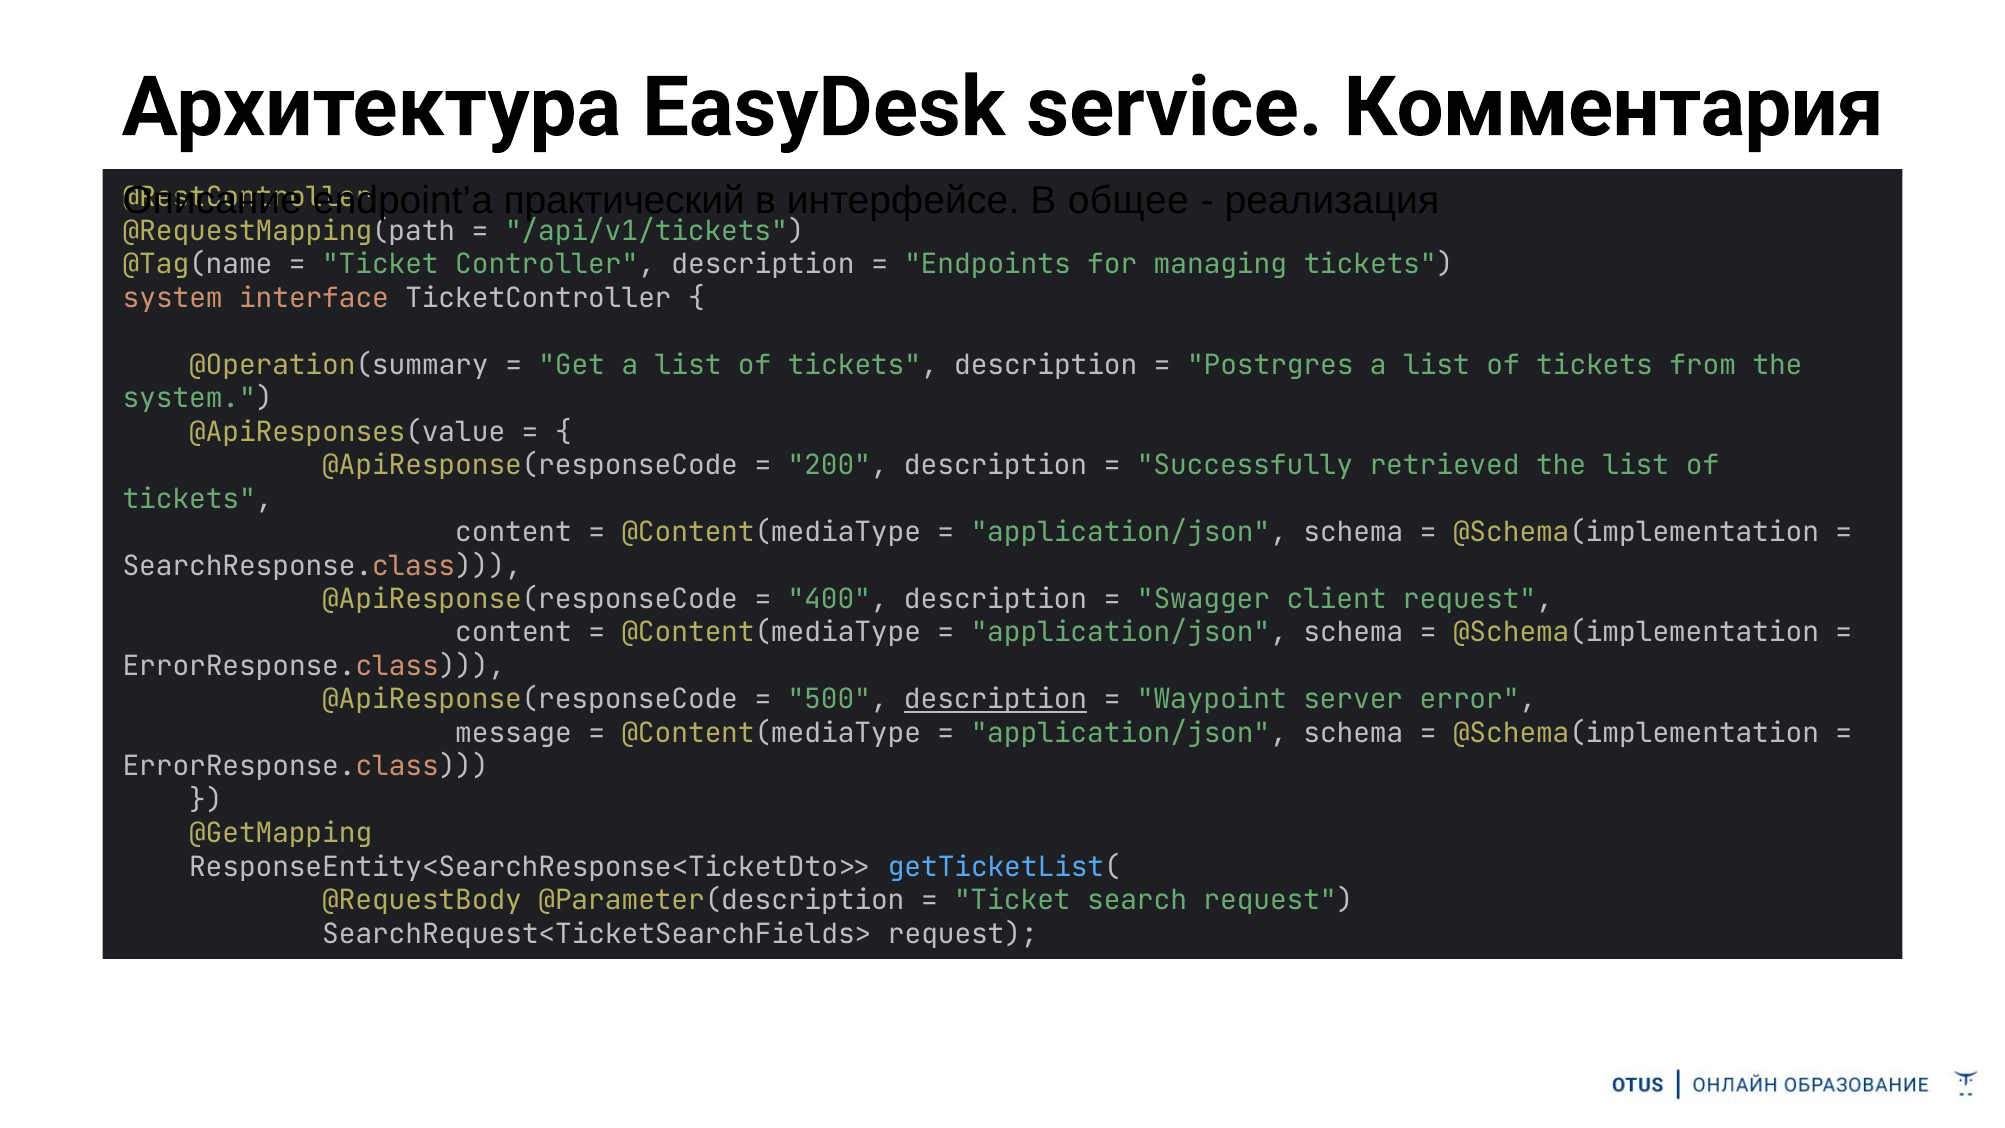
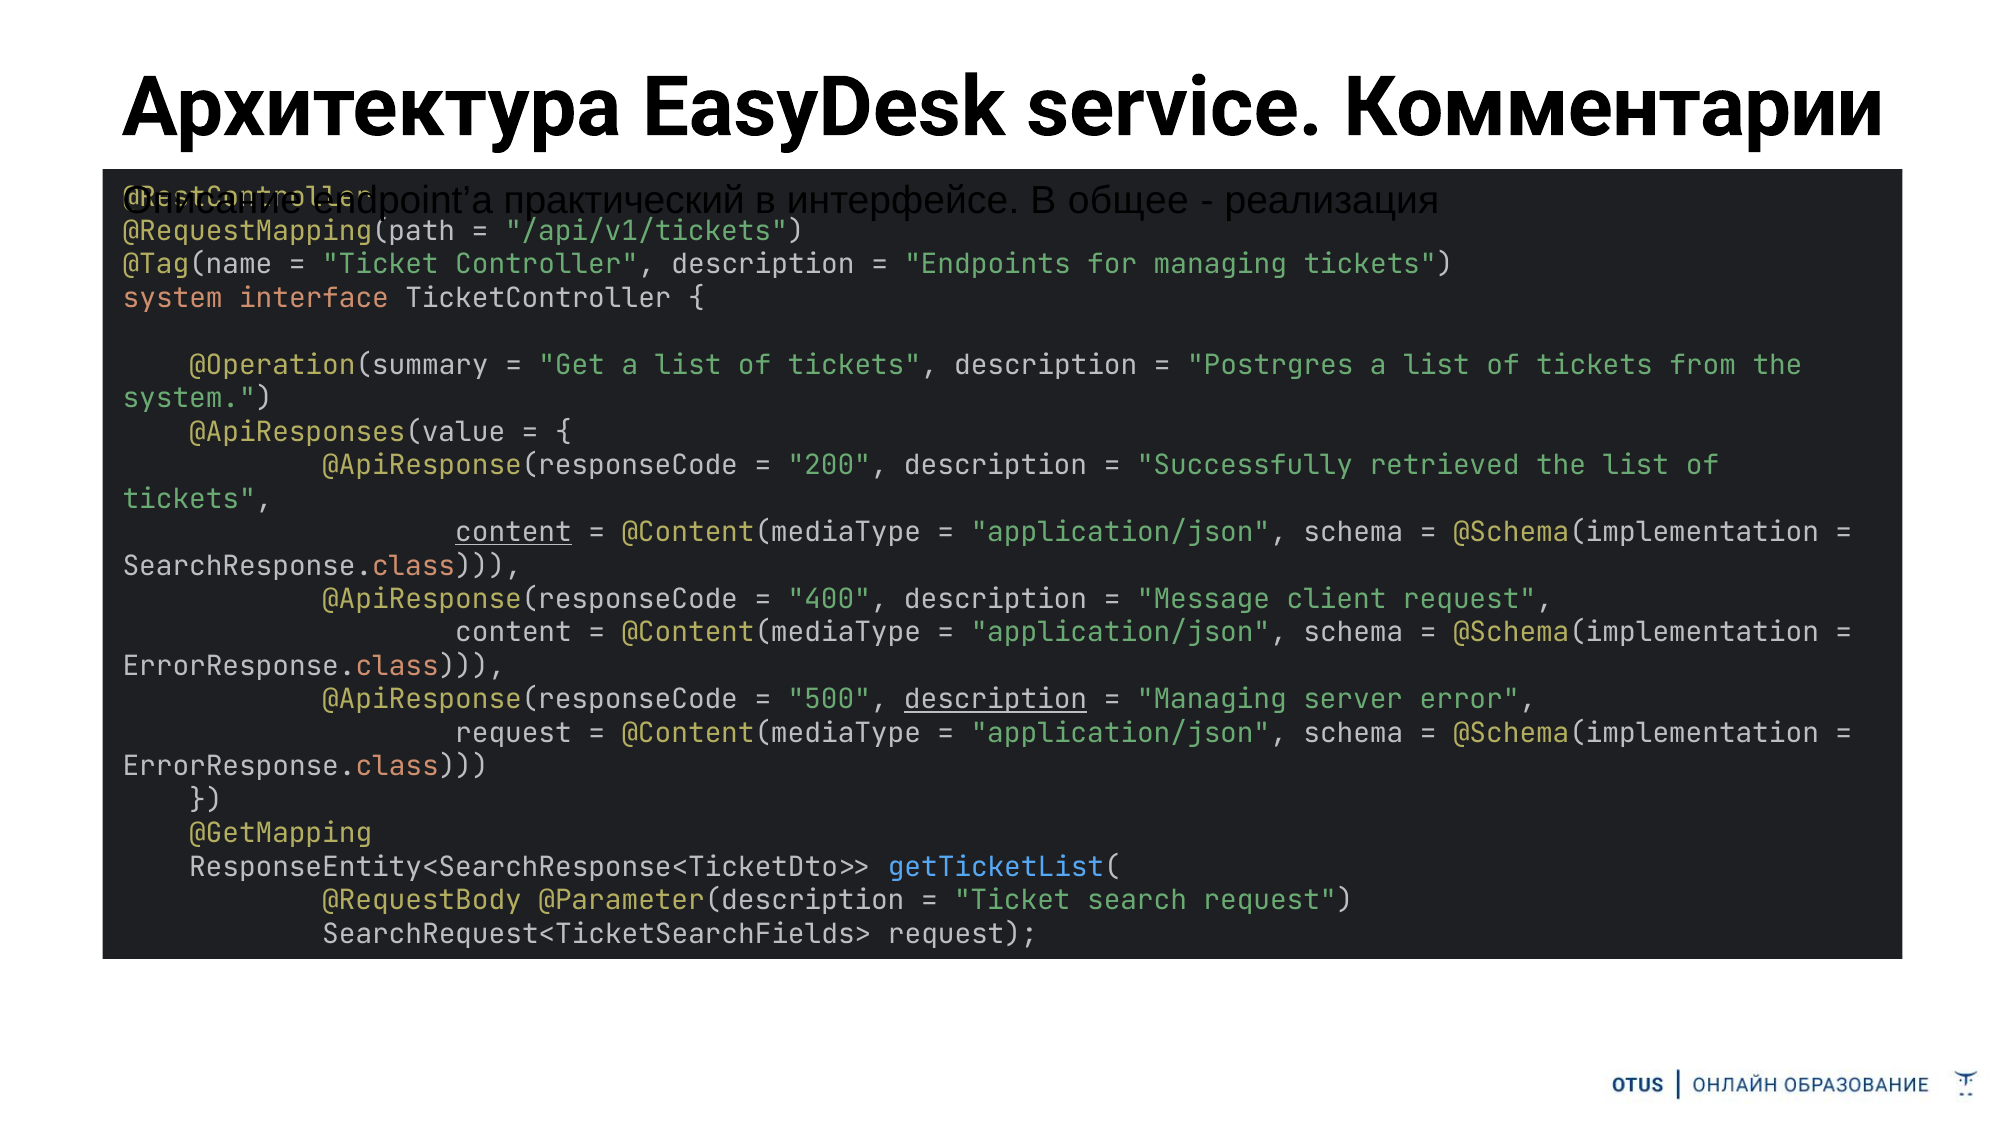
Комментария: Комментария -> Комментарии
content at (514, 532) underline: none -> present
Swagger: Swagger -> Message
Waypoint at (1212, 700): Waypoint -> Managing
message at (514, 733): message -> request
